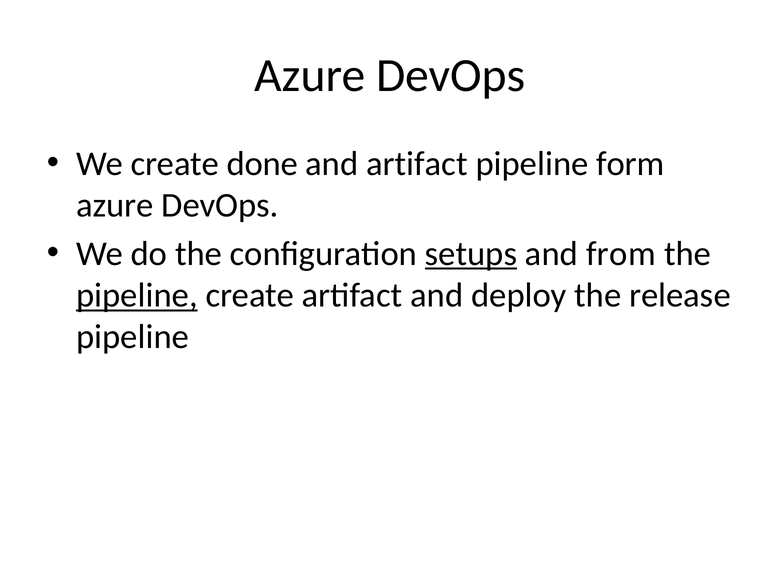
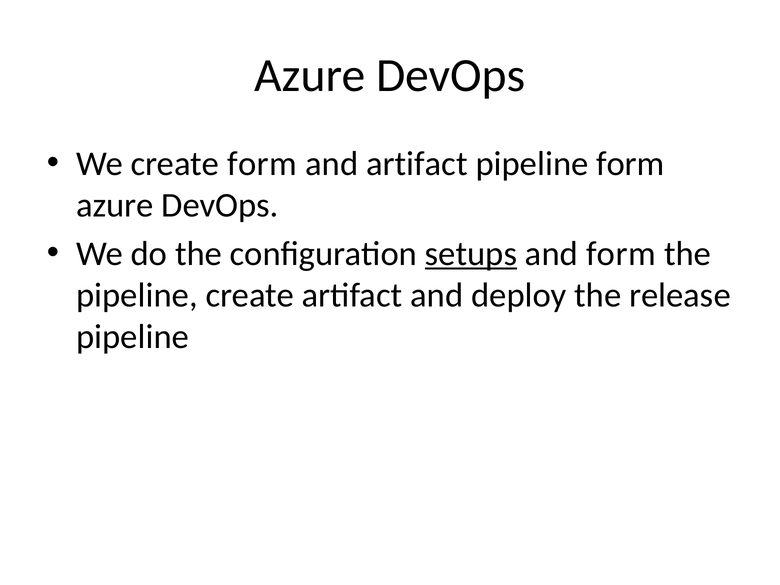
create done: done -> form
and from: from -> form
pipeline at (137, 295) underline: present -> none
